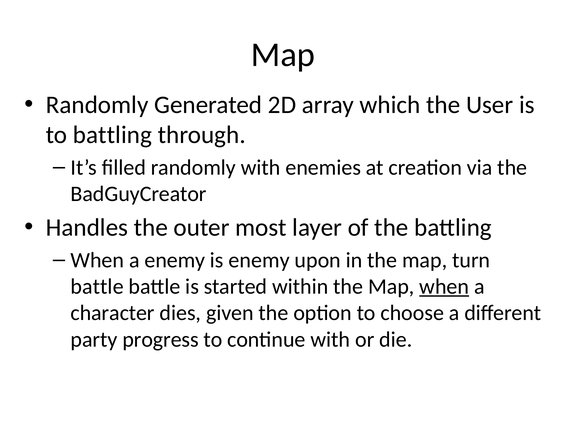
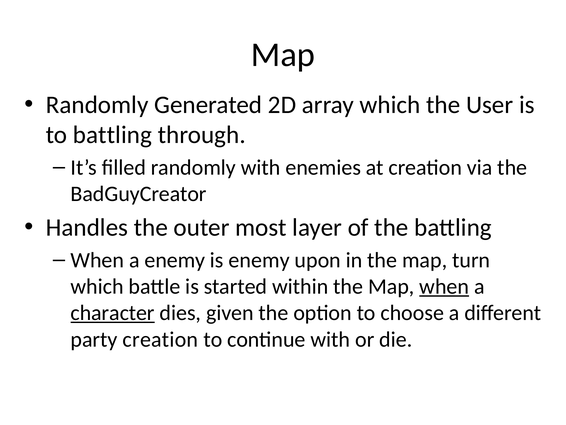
battle at (97, 286): battle -> which
character underline: none -> present
party progress: progress -> creation
